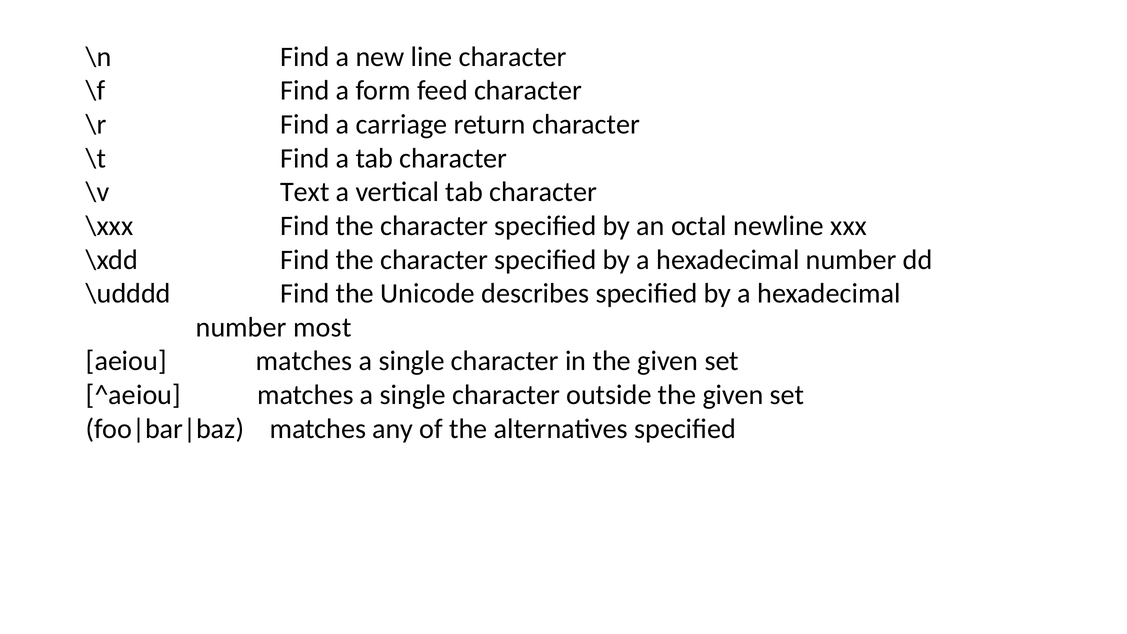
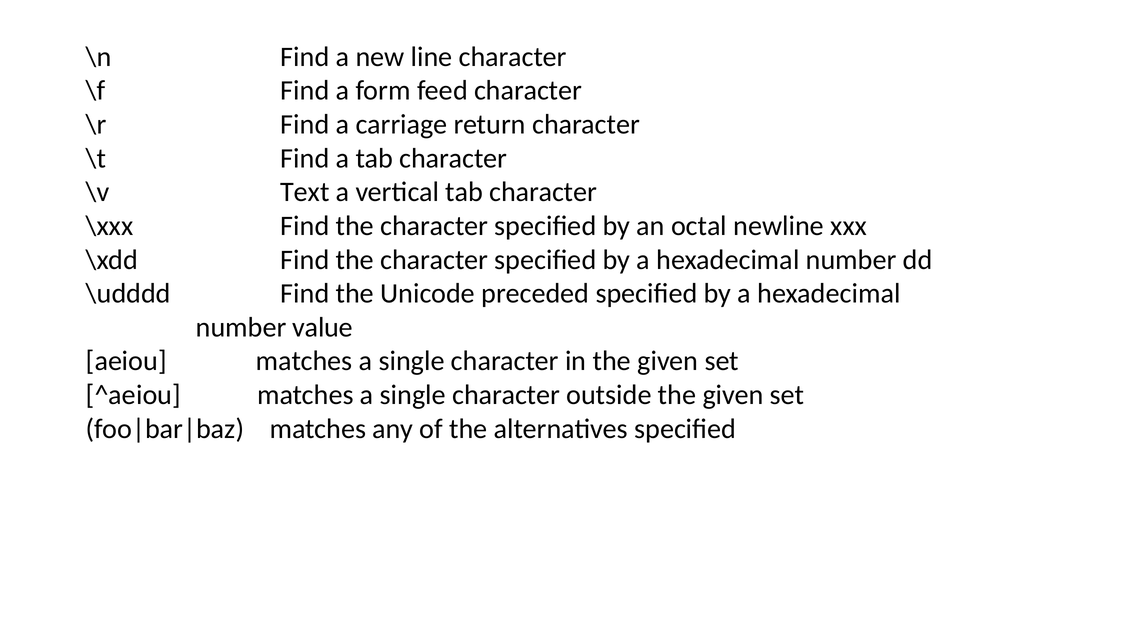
describes: describes -> preceded
most: most -> value
